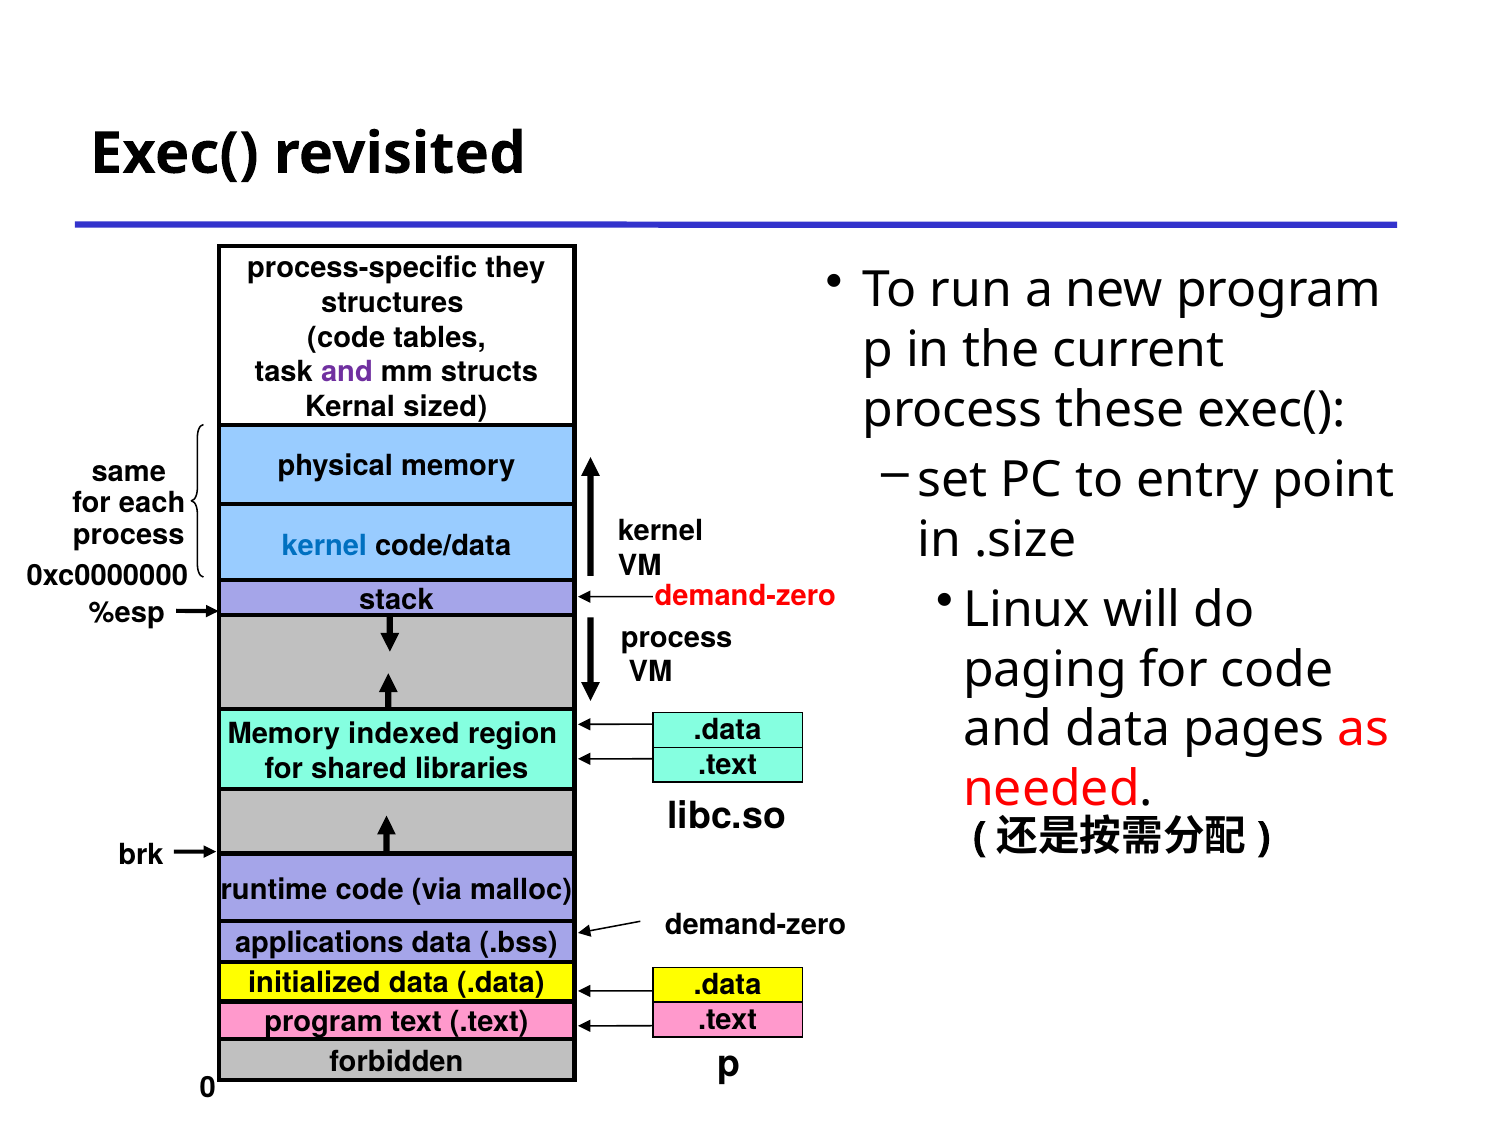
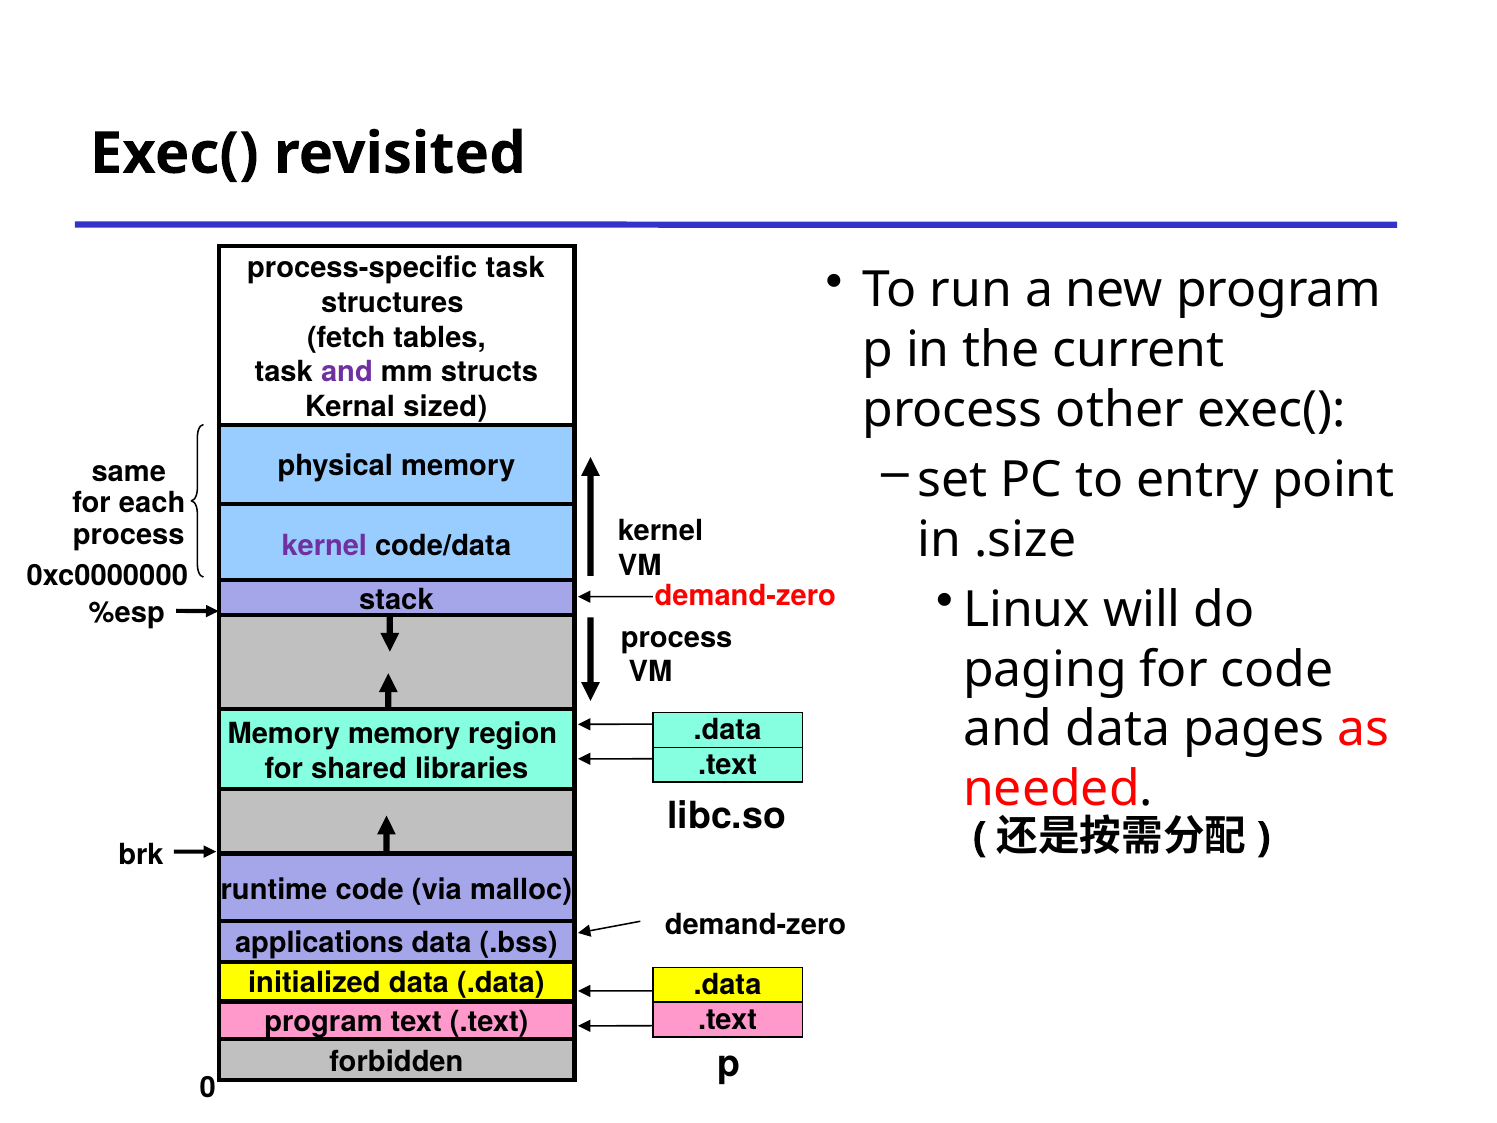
process-specific they: they -> task
code at (346, 337): code -> fetch
these: these -> other
kernel at (324, 546) colour: blue -> purple
Memory indexed: indexed -> memory
